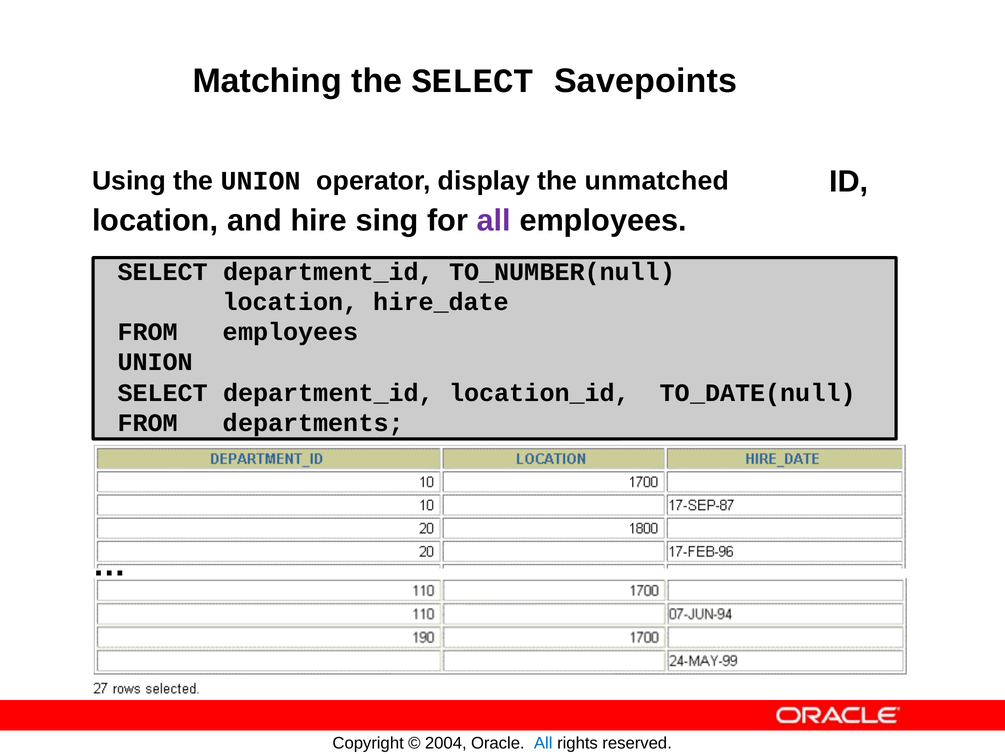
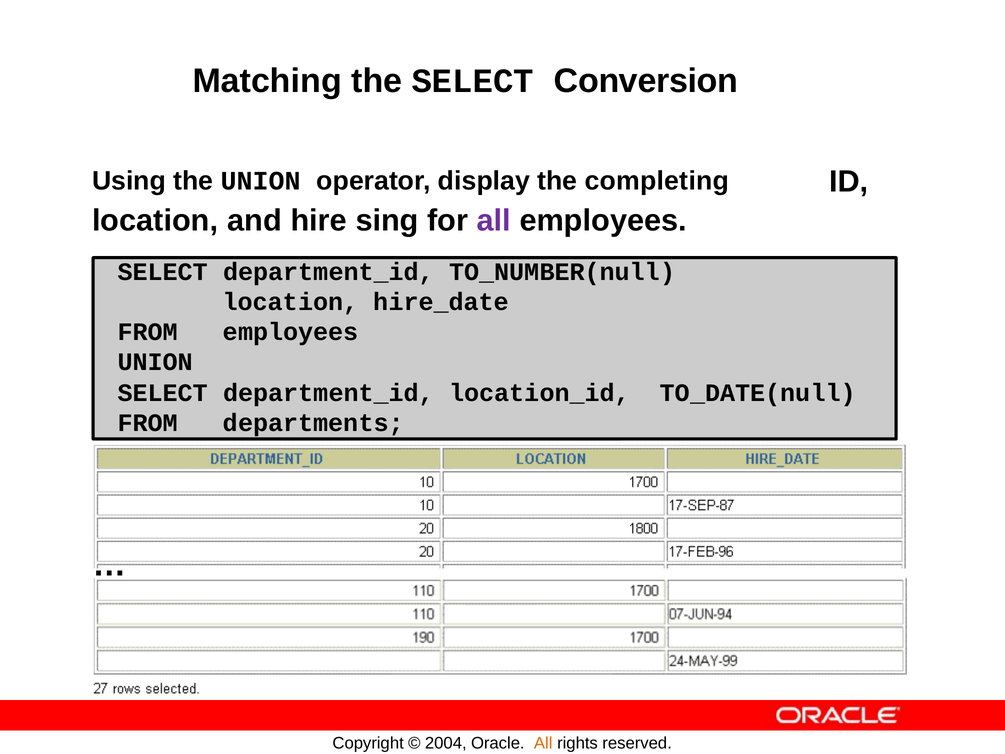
Savepoints: Savepoints -> Conversion
unmatched: unmatched -> completing
All at (543, 743) colour: blue -> orange
